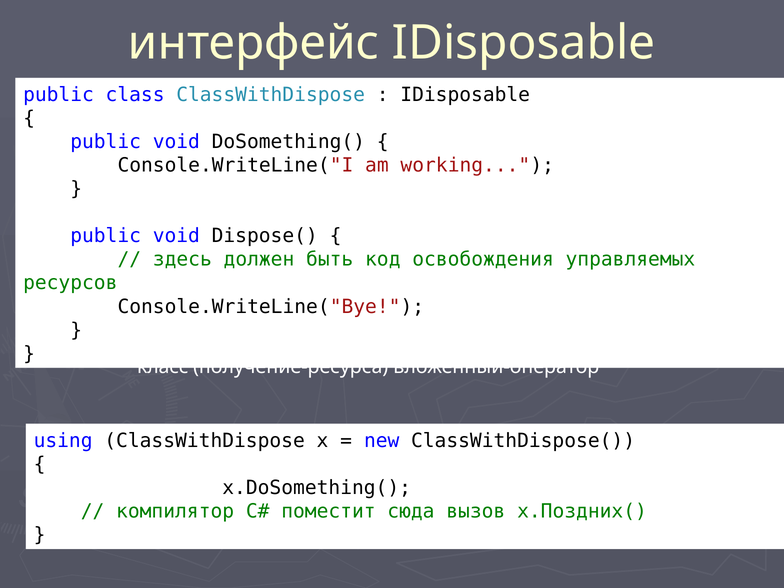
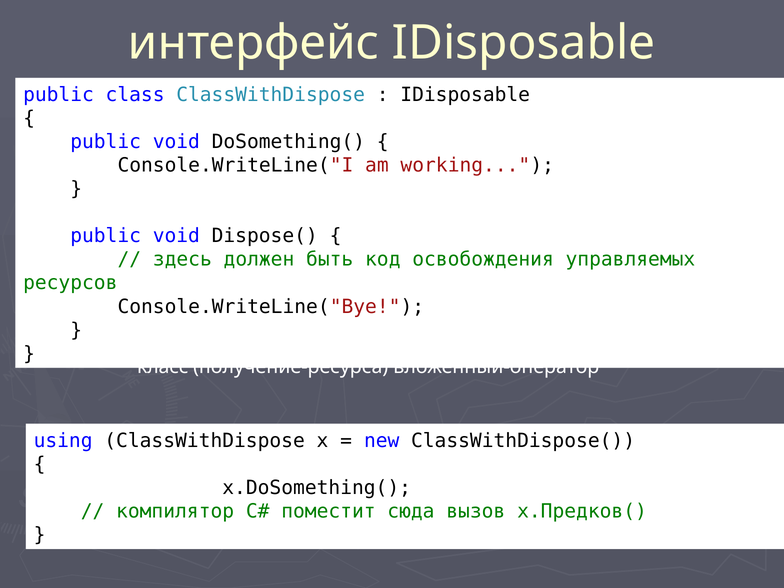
x.Поздних(: x.Поздних( -> x.Предков(
